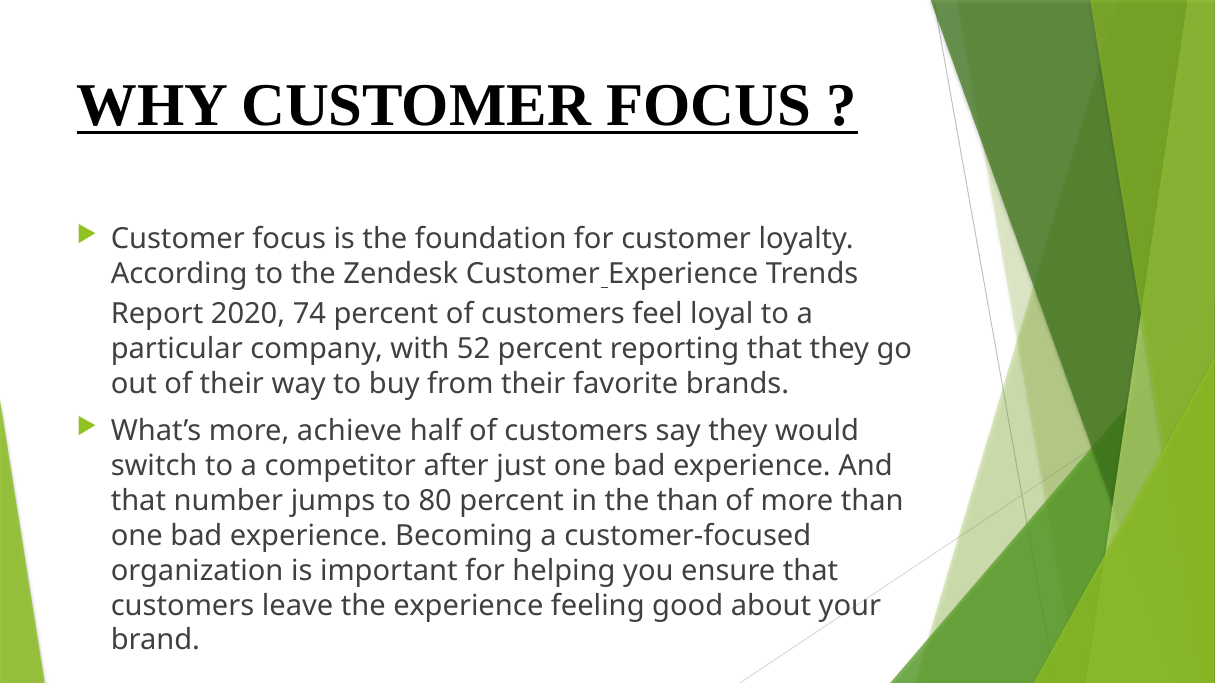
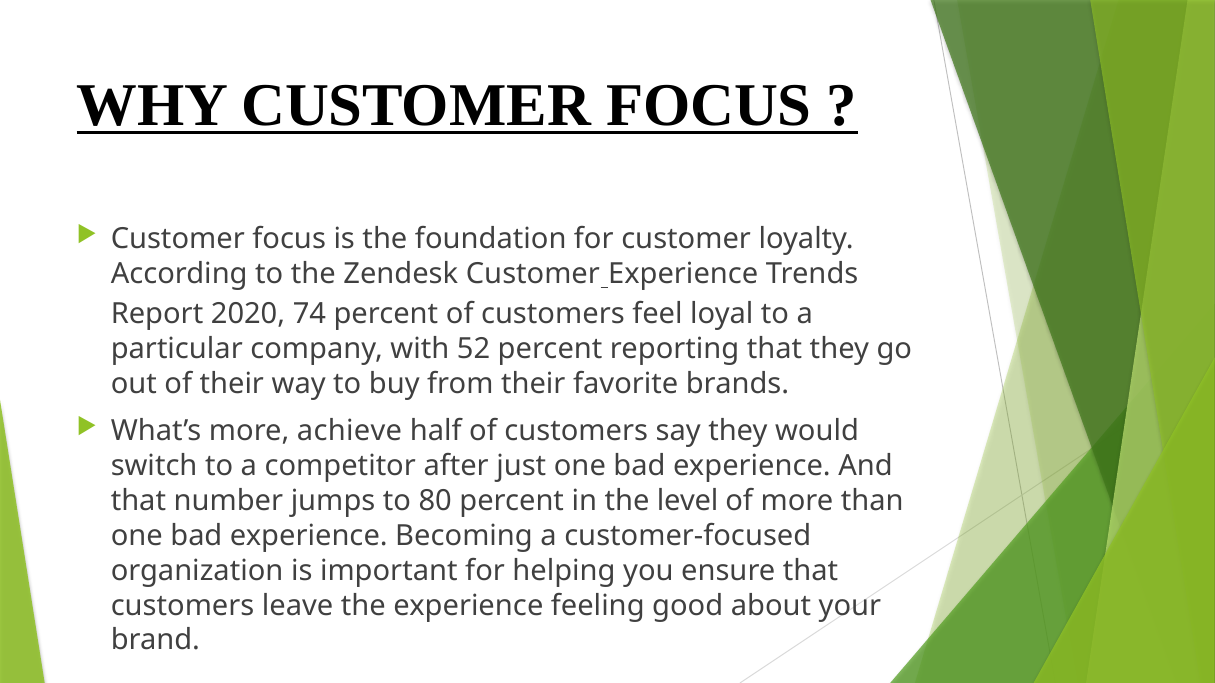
the than: than -> level
